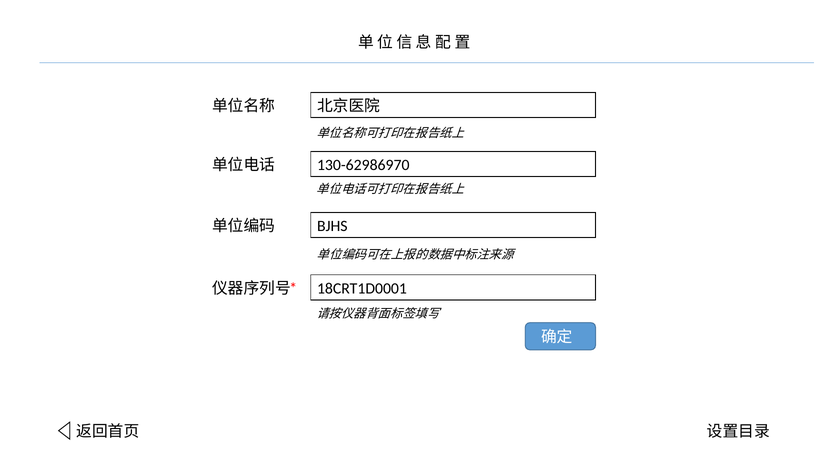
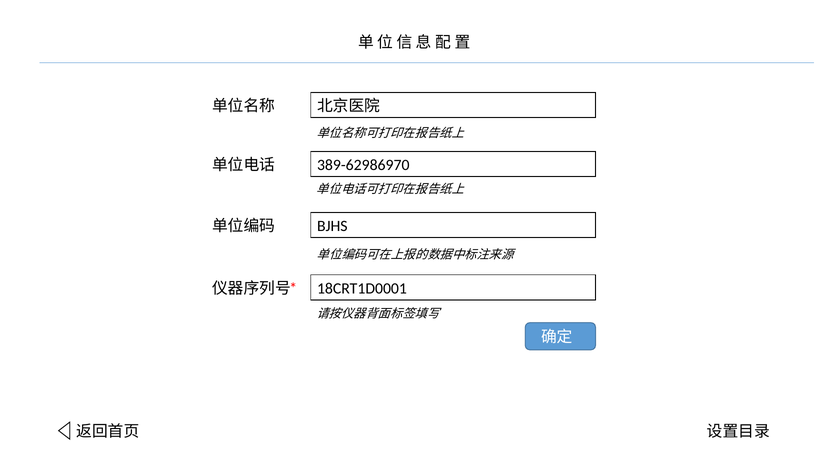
130-62986970: 130-62986970 -> 389-62986970
